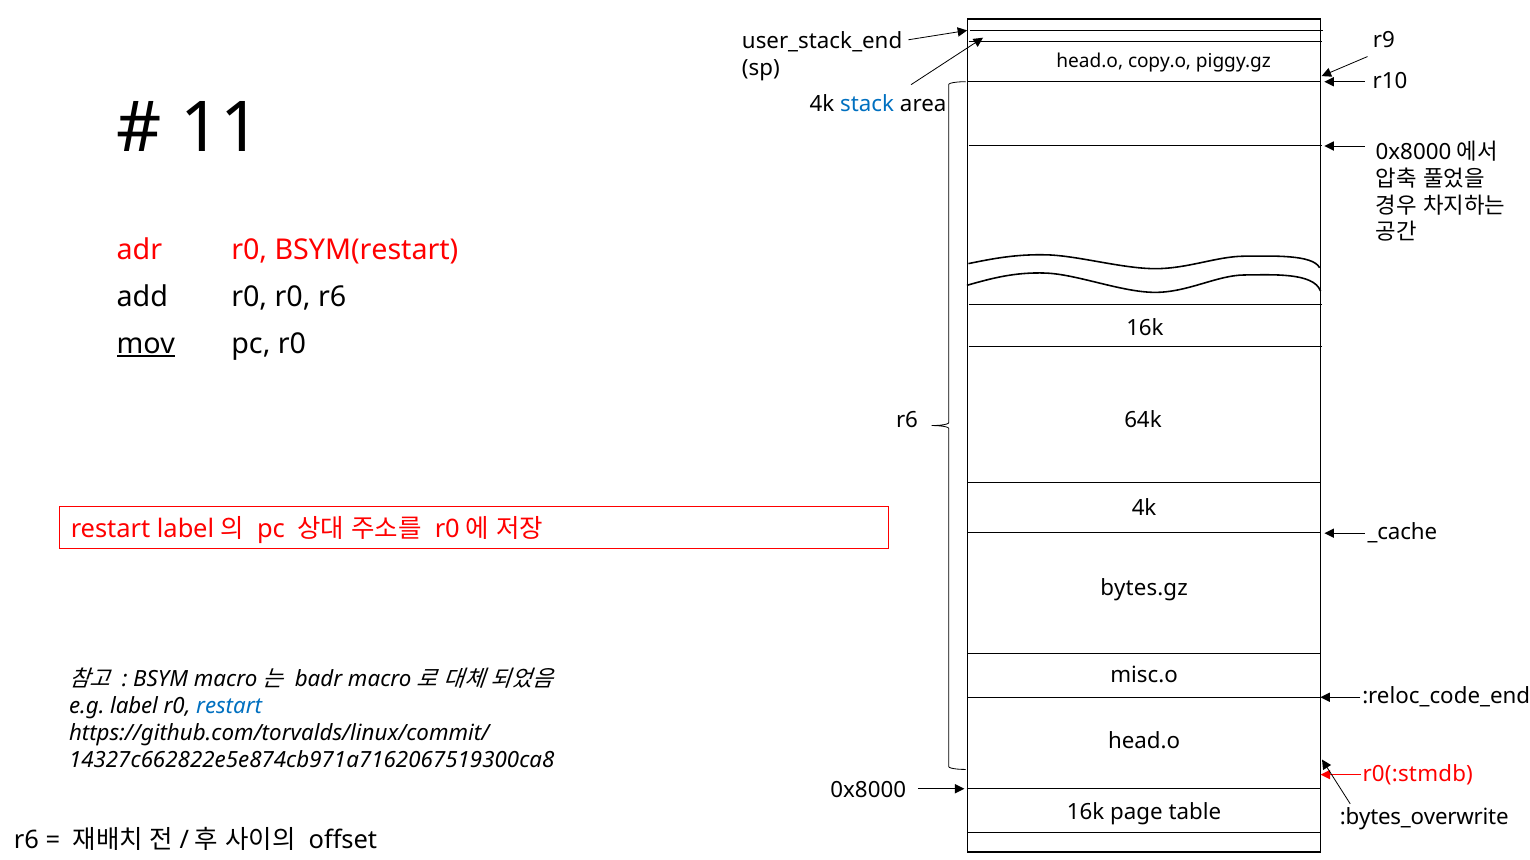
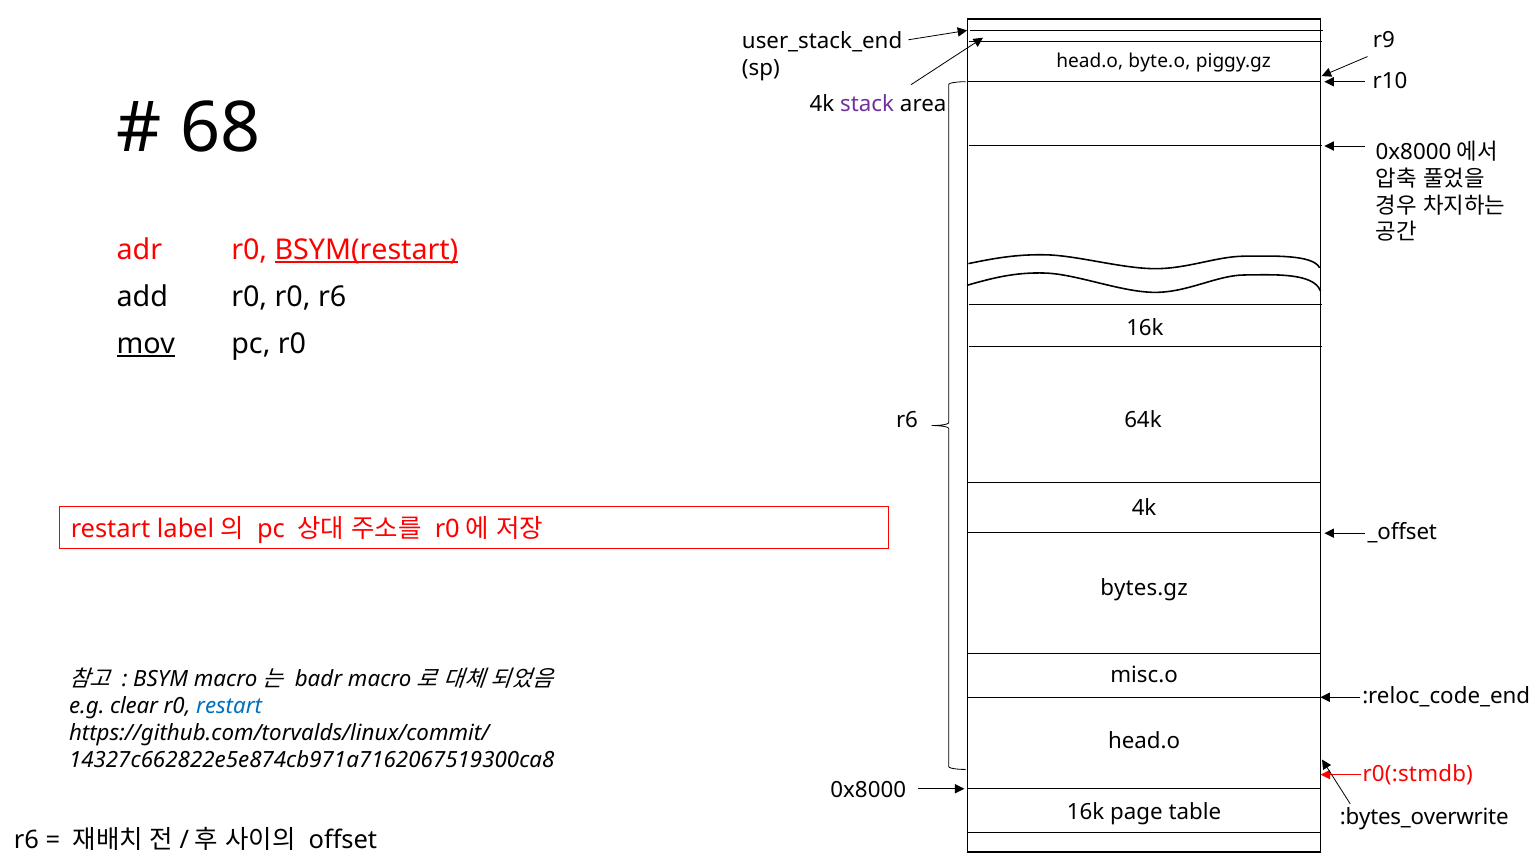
copy.o: copy.o -> byte.o
stack colour: blue -> purple
11: 11 -> 68
BSYM(restart underline: none -> present
_cache: _cache -> _offset
e.g label: label -> clear
